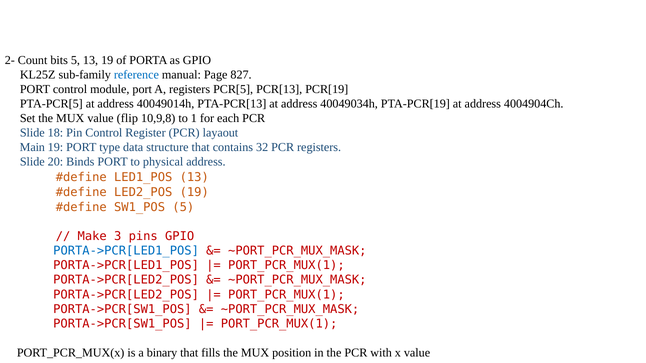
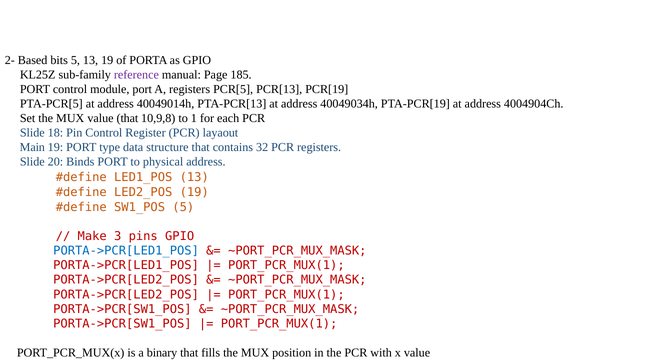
Count: Count -> Based
reference colour: blue -> purple
827: 827 -> 185
value flip: flip -> that
